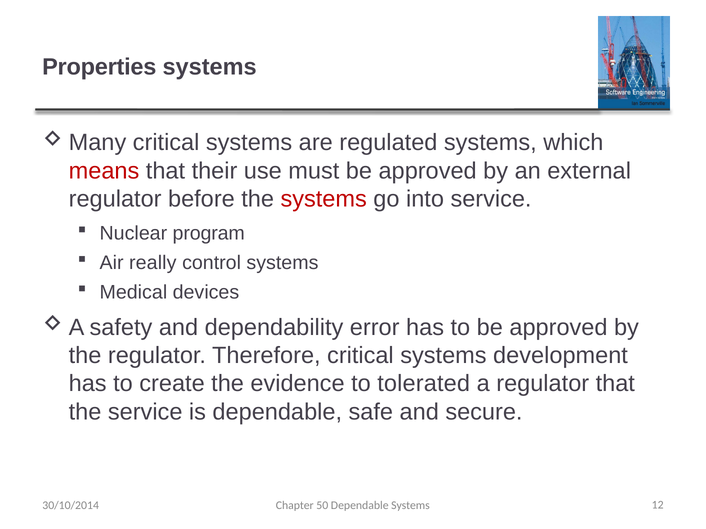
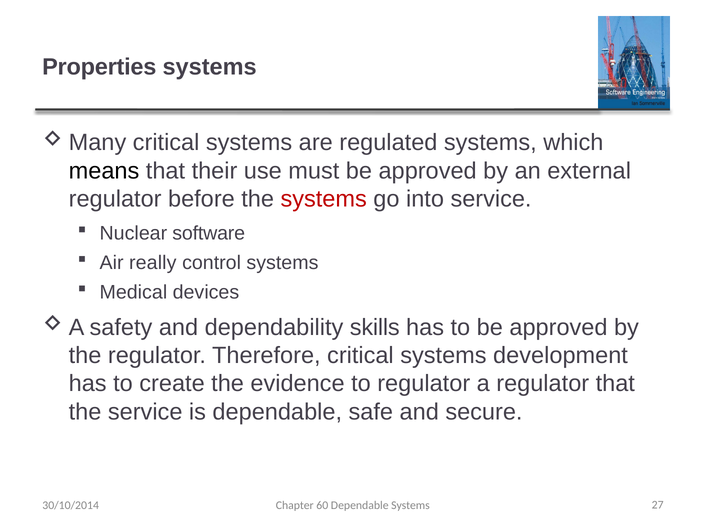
means colour: red -> black
program: program -> software
error: error -> skills
to tolerated: tolerated -> regulator
50: 50 -> 60
12: 12 -> 27
